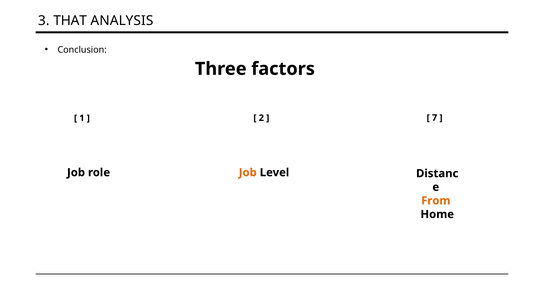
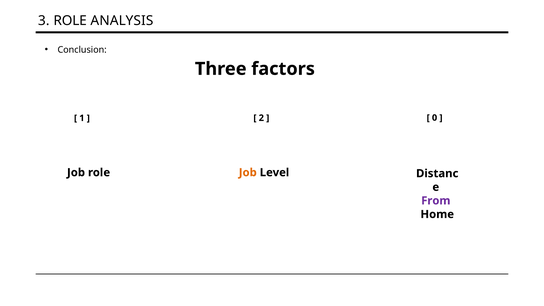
3 THAT: THAT -> ROLE
7: 7 -> 0
From colour: orange -> purple
